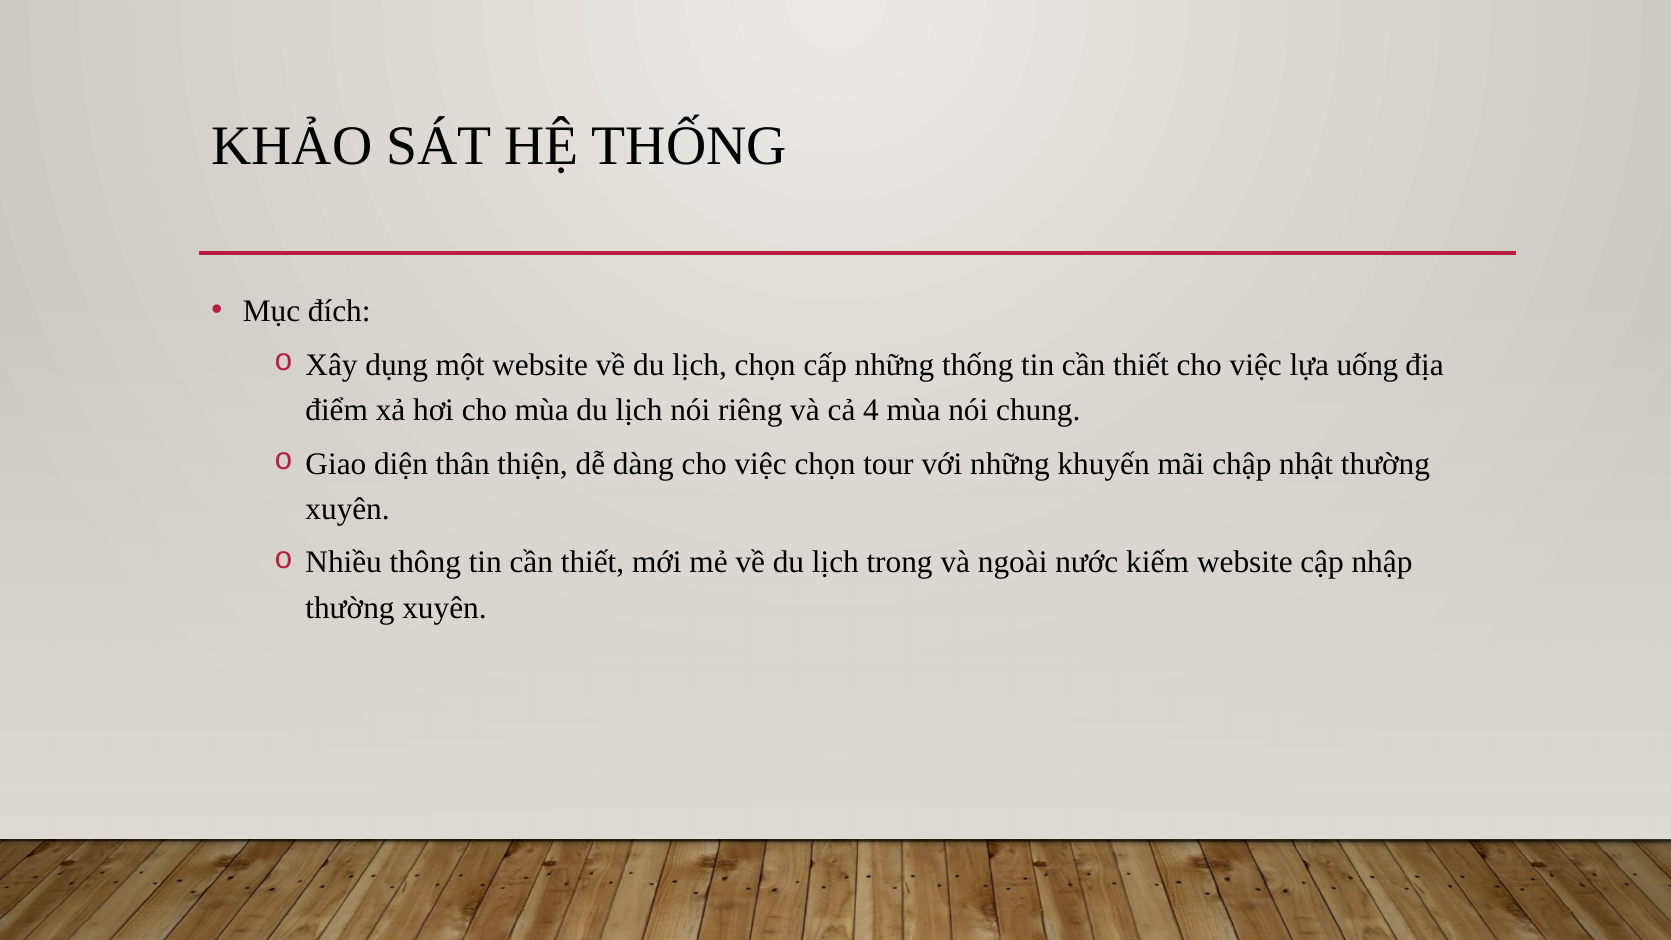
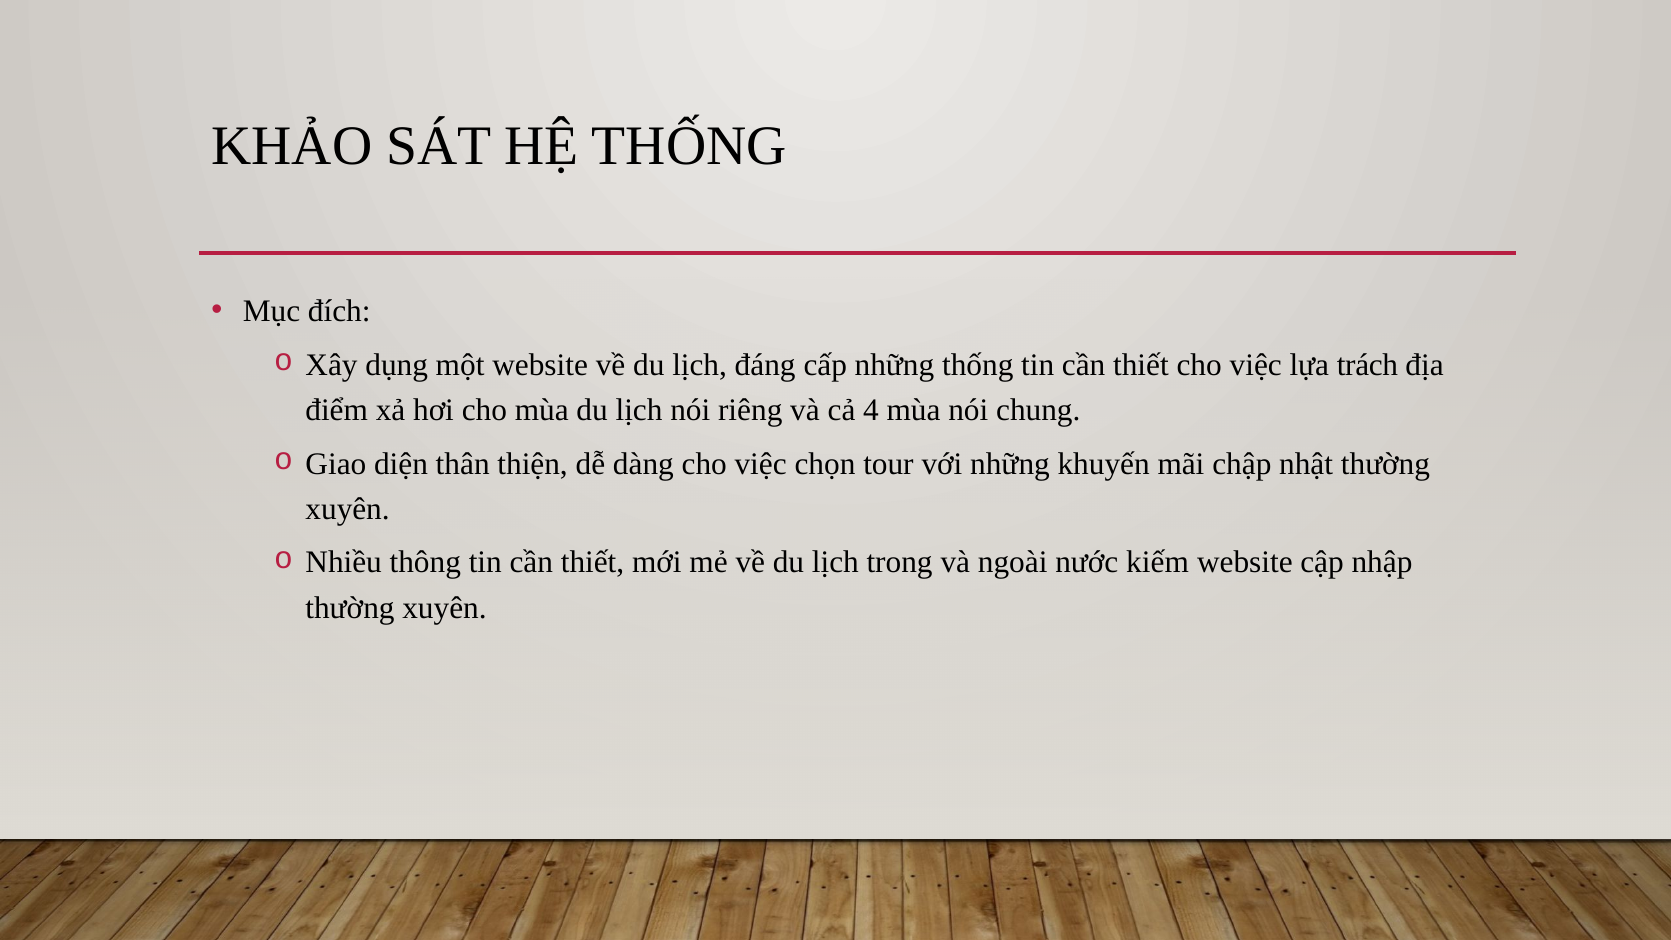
lịch chọn: chọn -> đáng
uống: uống -> trách
